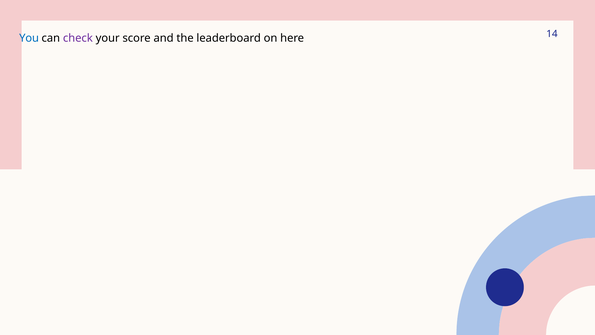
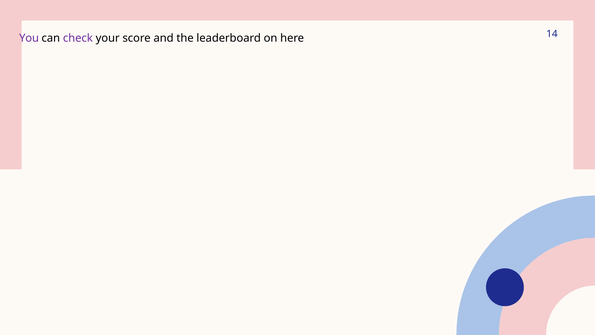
You colour: blue -> purple
